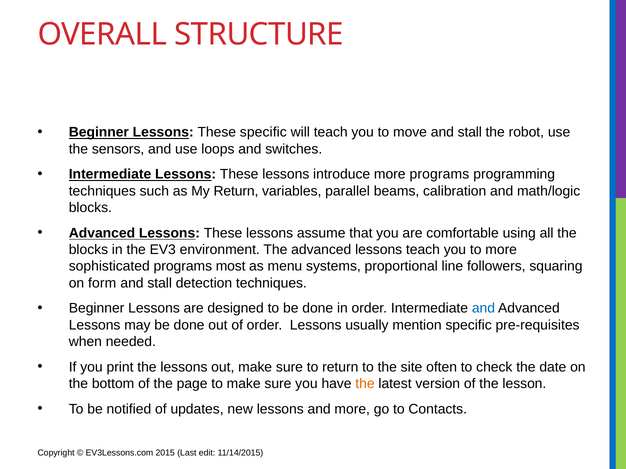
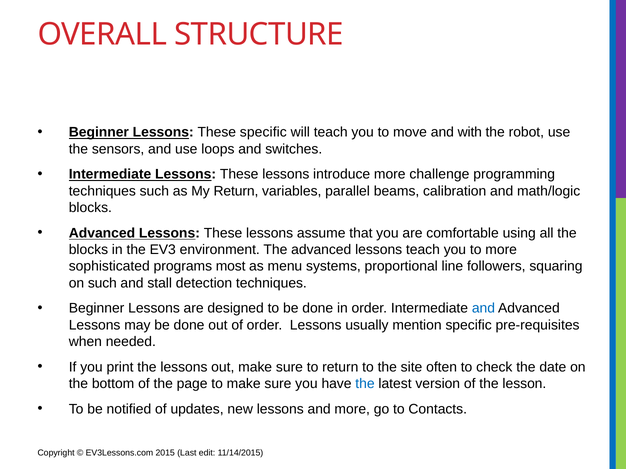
move and stall: stall -> with
more programs: programs -> challenge
on form: form -> such
the at (365, 384) colour: orange -> blue
